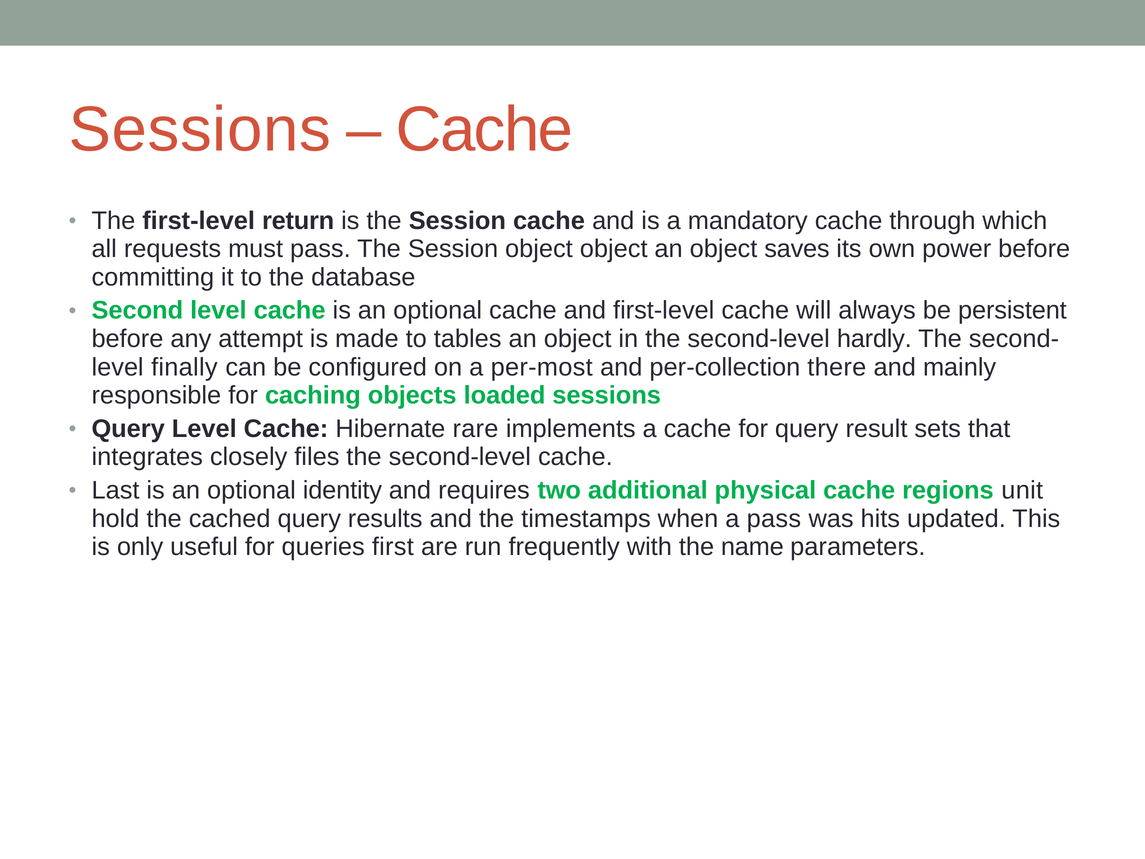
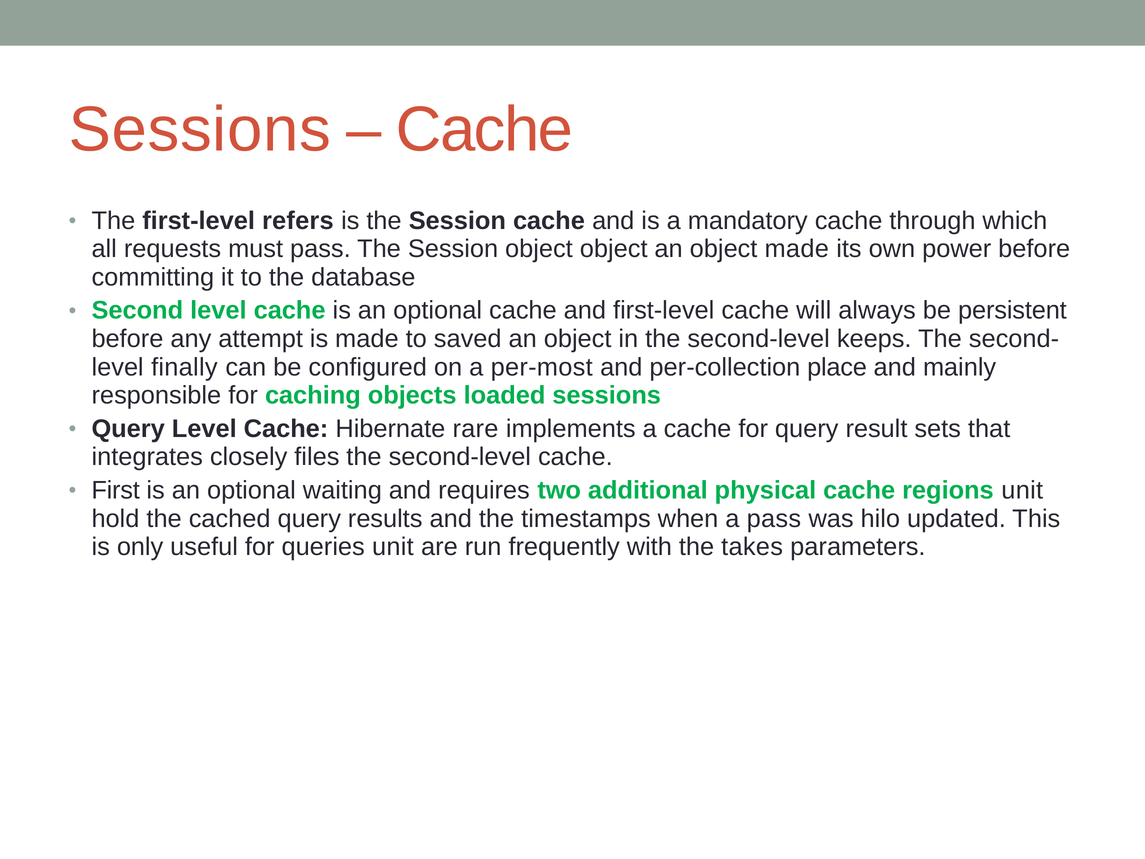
return: return -> refers
object saves: saves -> made
tables: tables -> saved
hardly: hardly -> keeps
there: there -> place
Last: Last -> First
identity: identity -> waiting
hits: hits -> hilo
queries first: first -> unit
name: name -> takes
